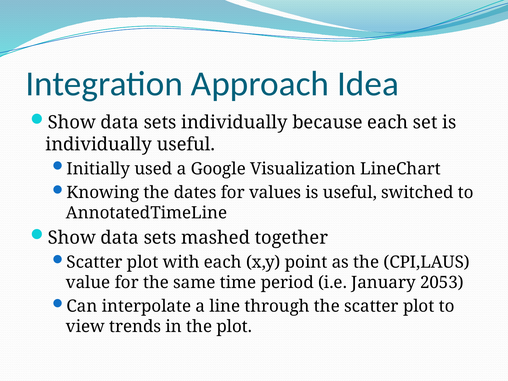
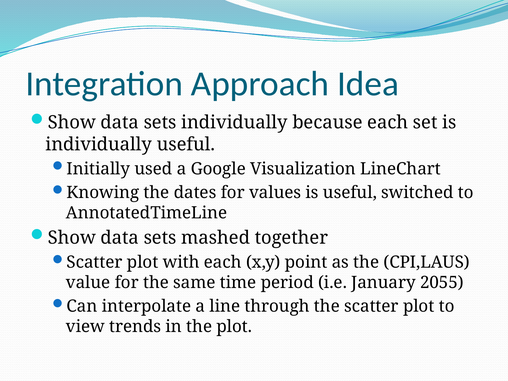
2053: 2053 -> 2055
